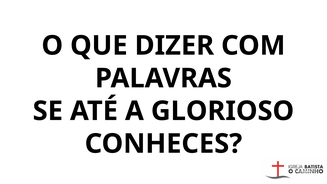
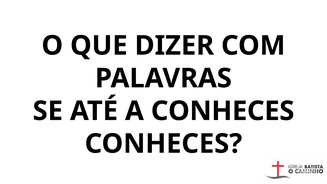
A GLORIOSO: GLORIOSO -> CONHECES
